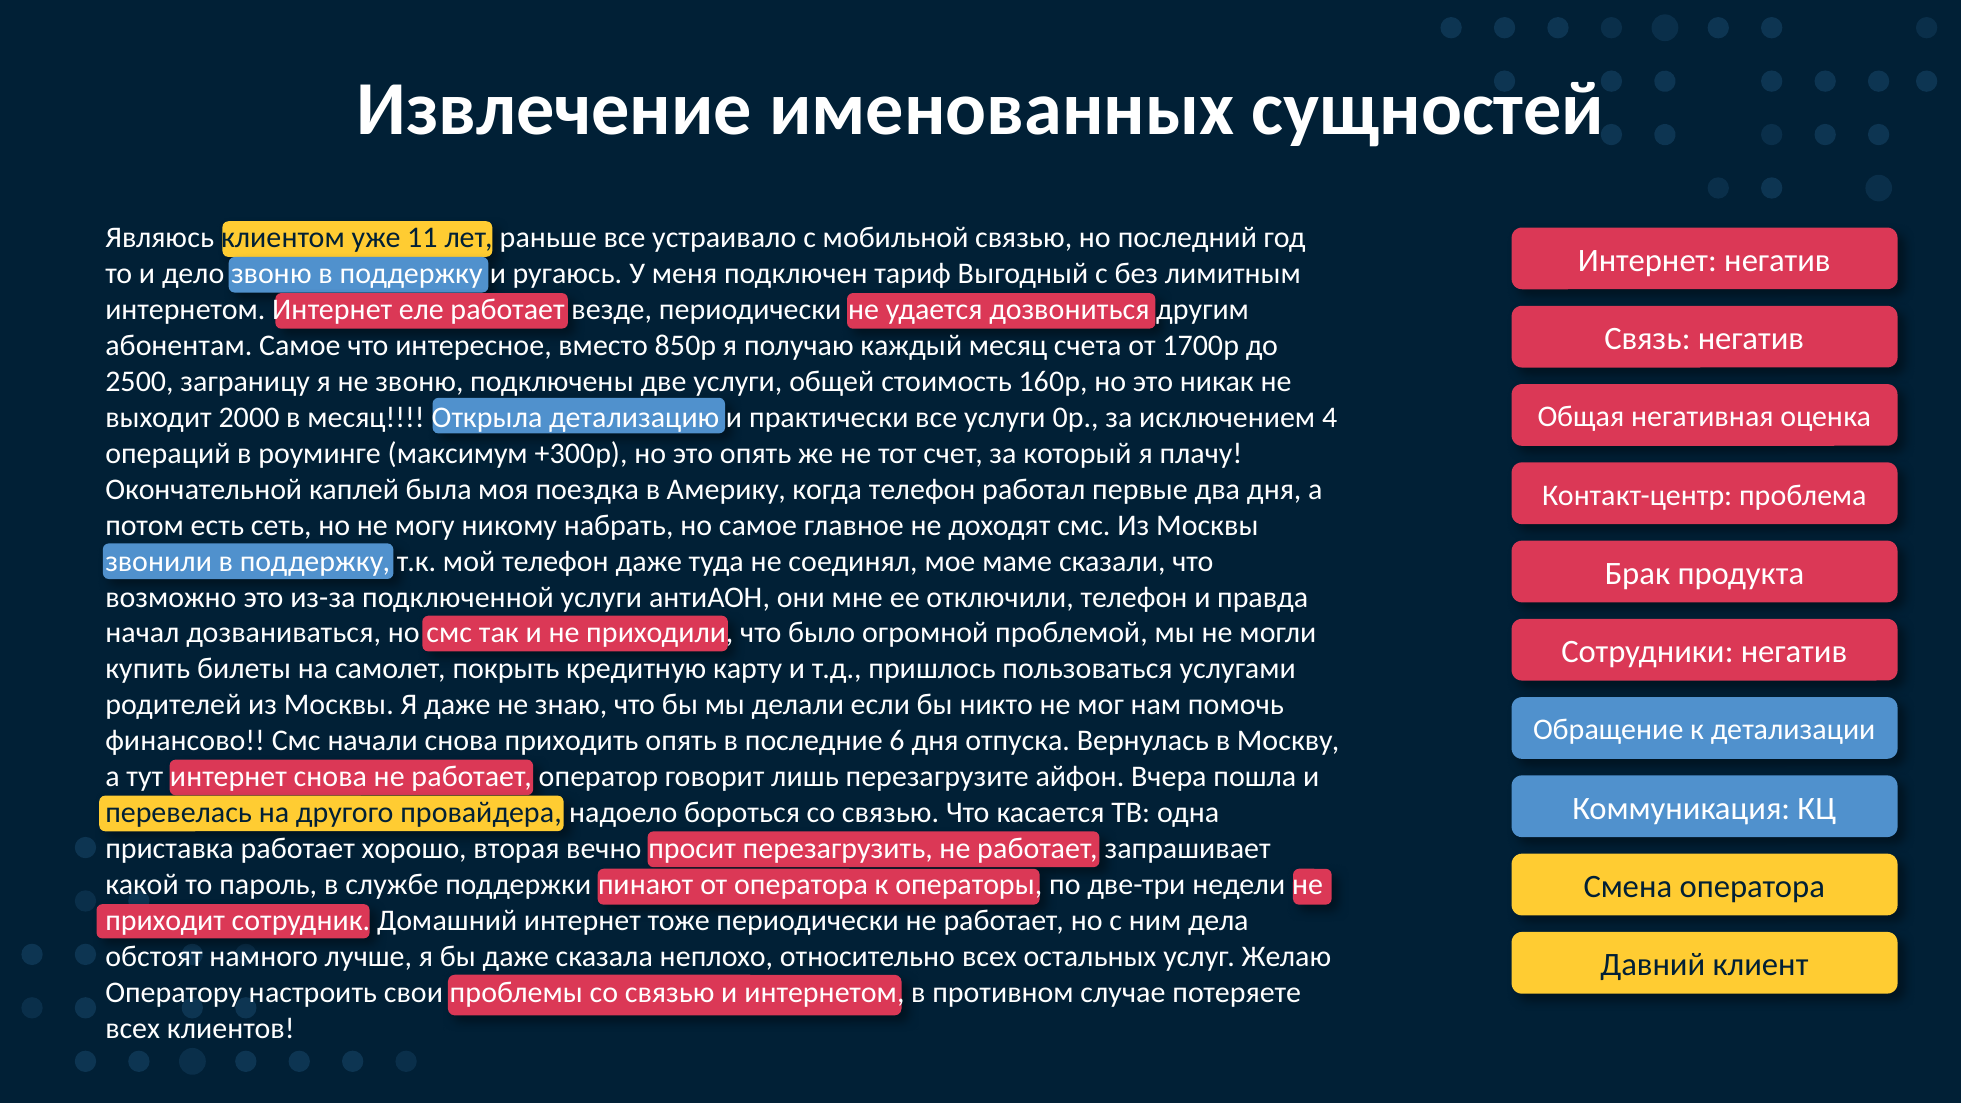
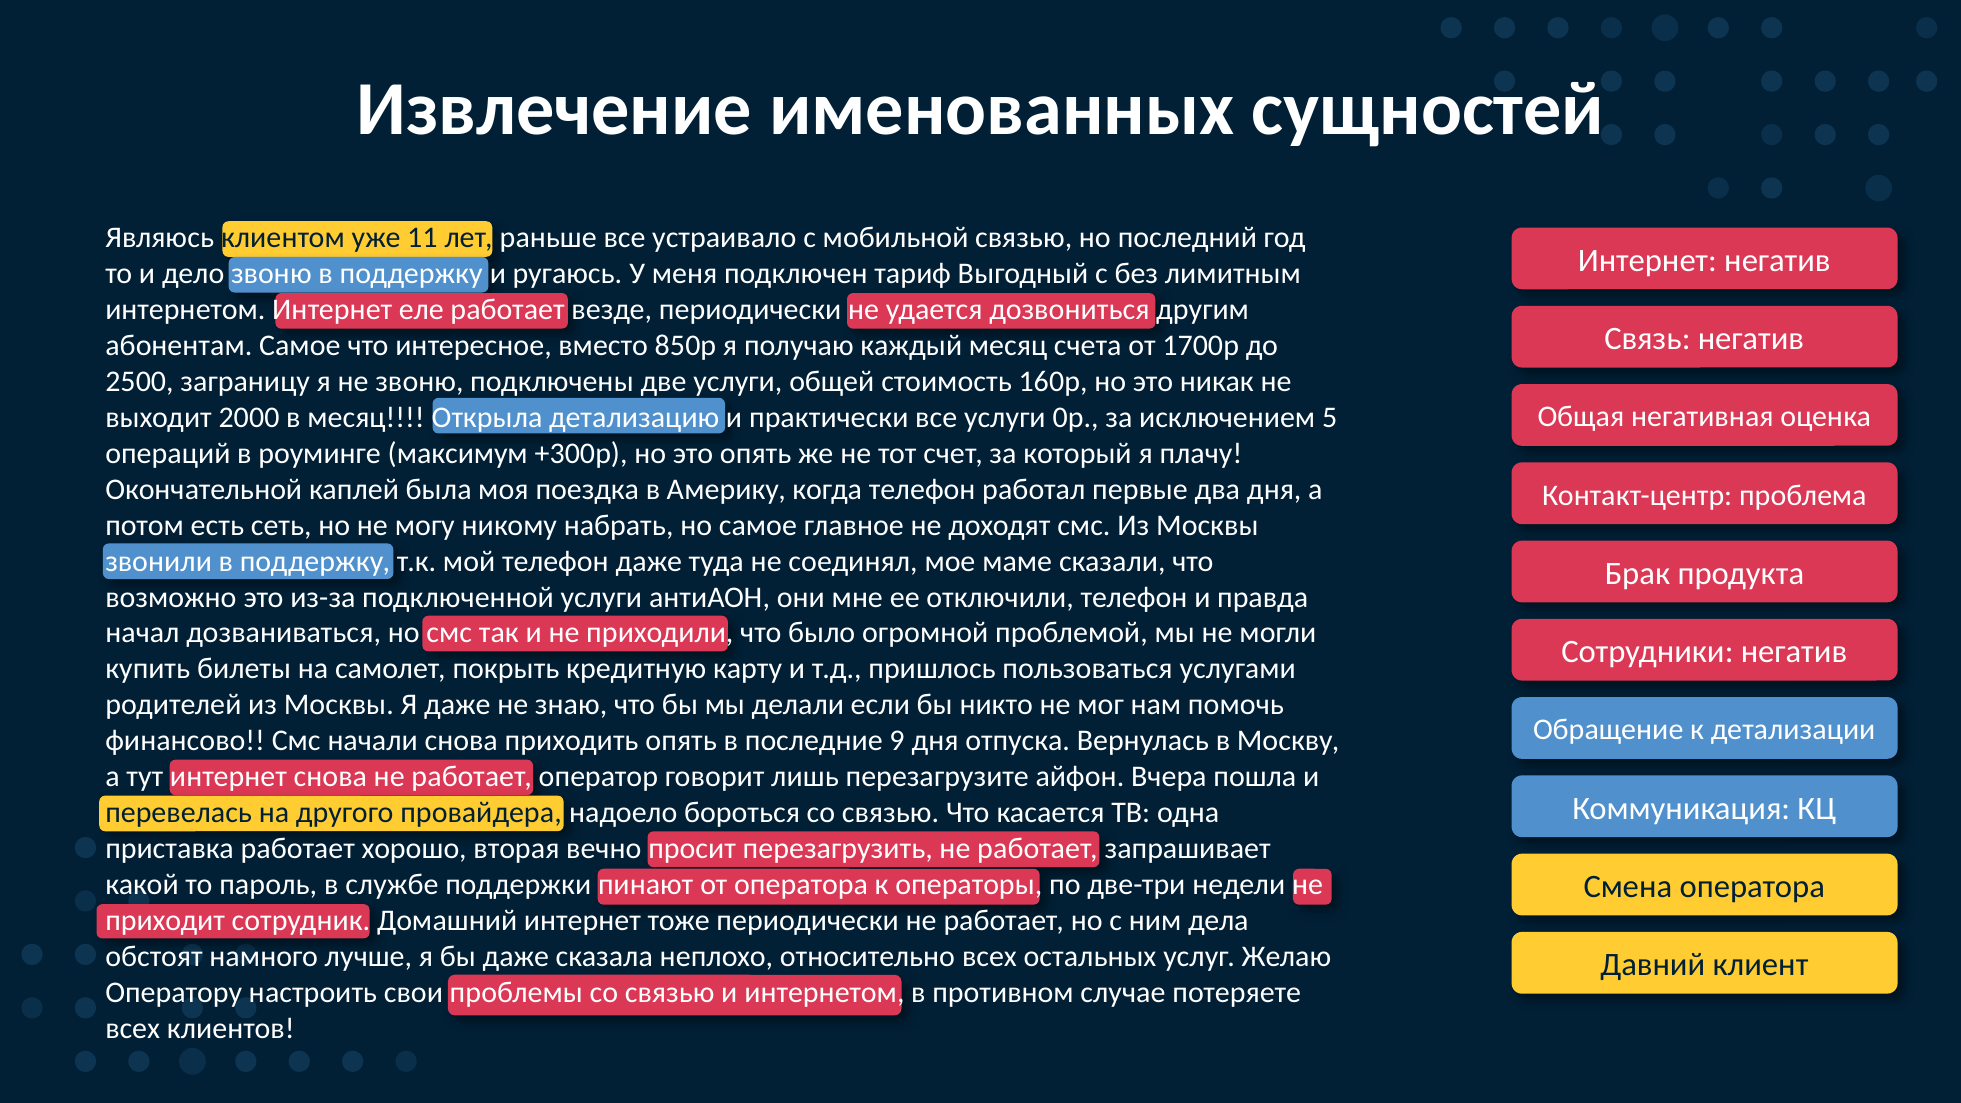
4: 4 -> 5
6: 6 -> 9
